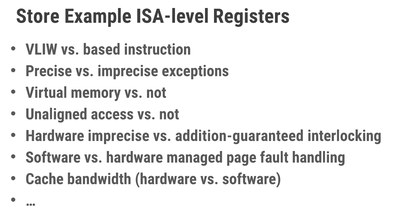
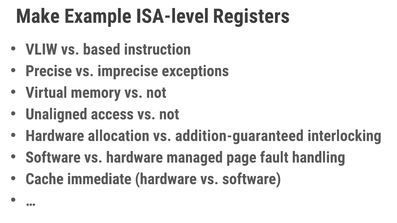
Store: Store -> Make
Hardware imprecise: imprecise -> allocation
bandwidth: bandwidth -> immediate
